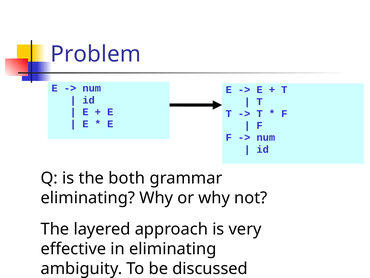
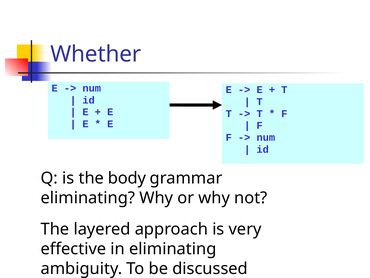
Problem: Problem -> Whether
both: both -> body
